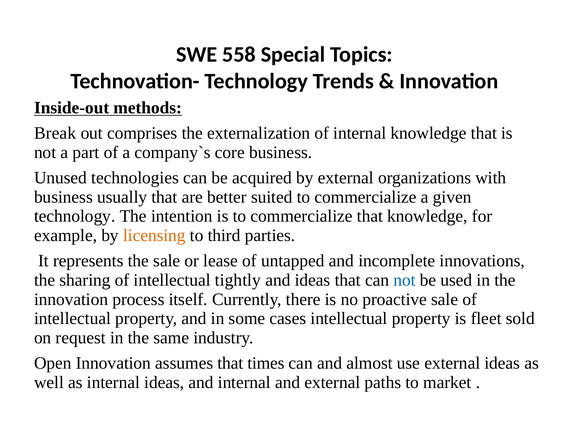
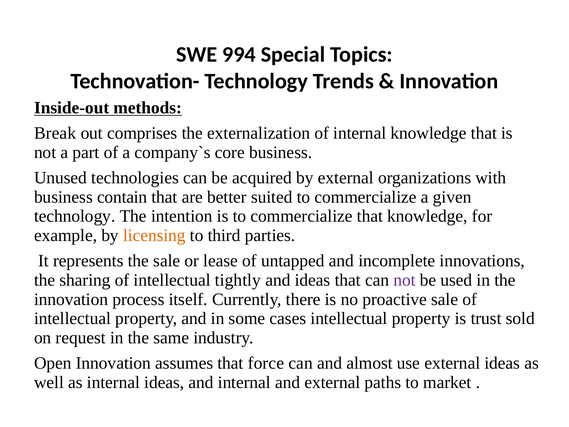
558: 558 -> 994
usually: usually -> contain
not at (404, 280) colour: blue -> purple
fleet: fleet -> trust
times: times -> force
